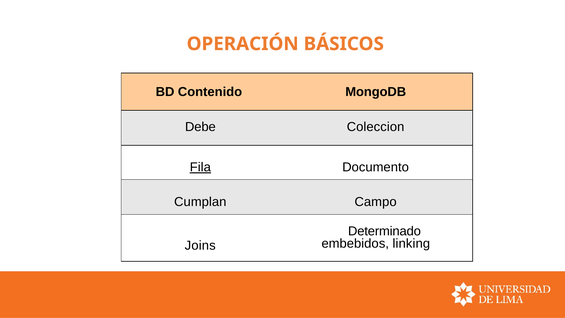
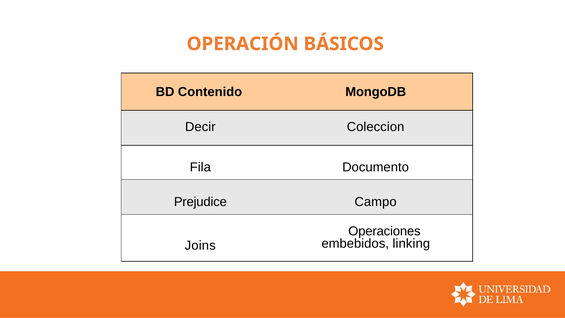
Debe: Debe -> Decir
Fila underline: present -> none
Cumplan: Cumplan -> Prejudice
Determinado: Determinado -> Operaciones
